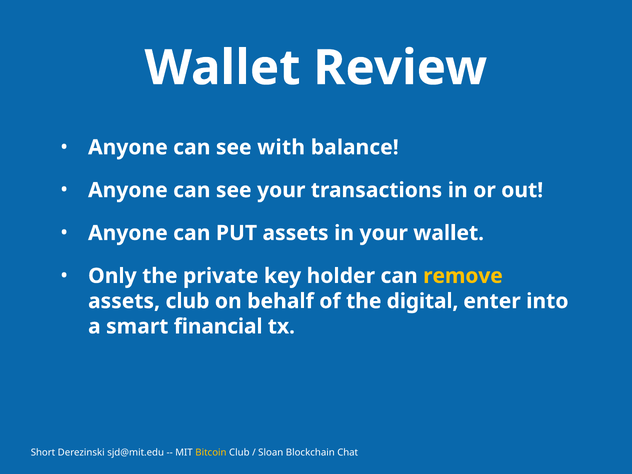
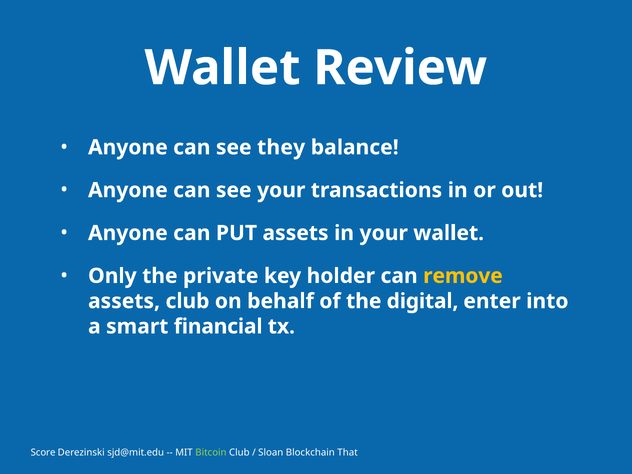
with: with -> they
Short: Short -> Score
Bitcoin colour: yellow -> light green
Chat: Chat -> That
